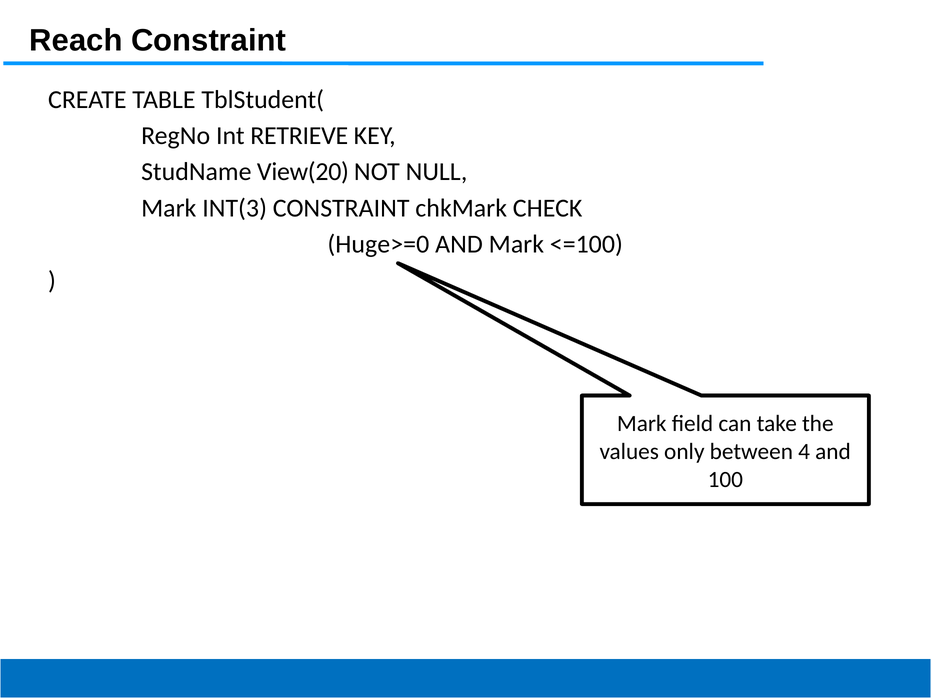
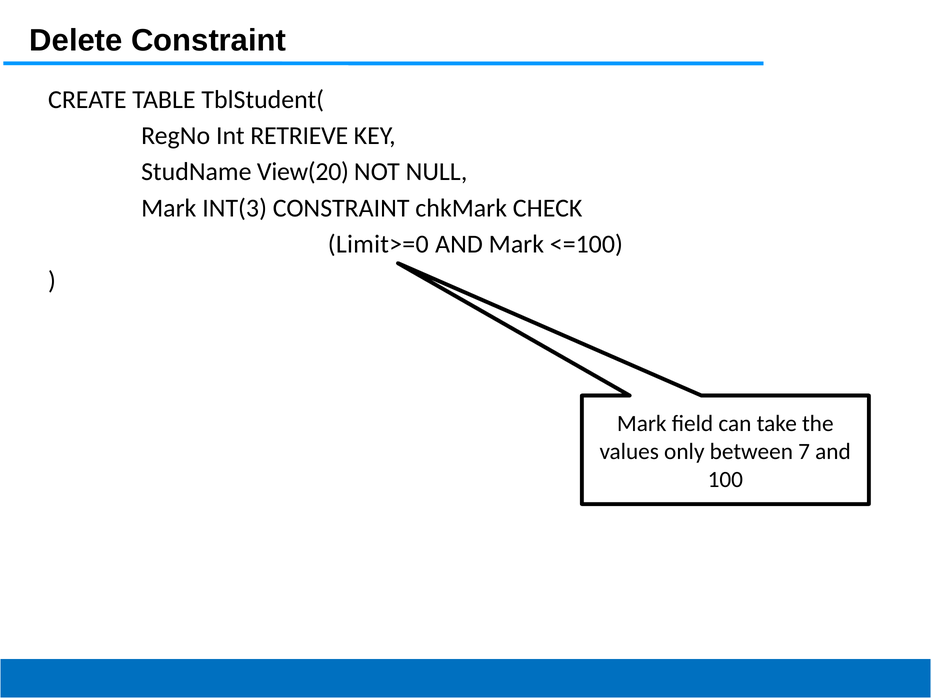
Reach: Reach -> Delete
Huge>=0: Huge>=0 -> Limit>=0
4: 4 -> 7
